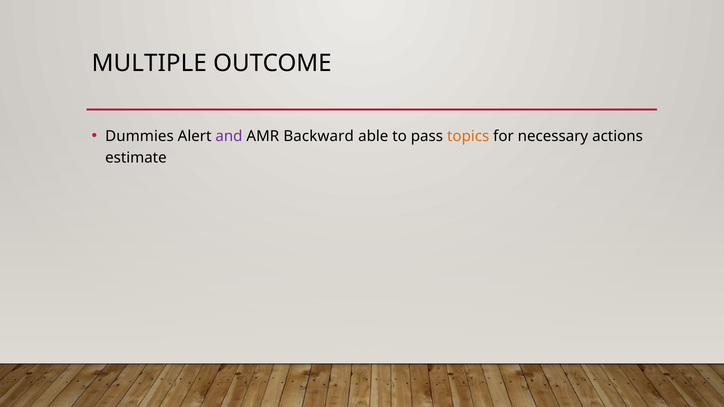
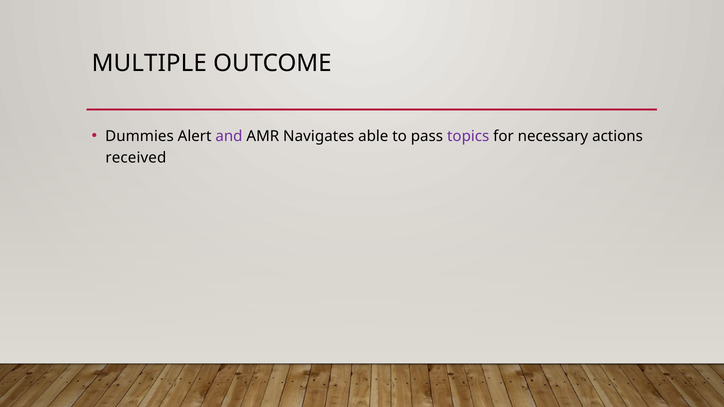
Backward: Backward -> Navigates
topics colour: orange -> purple
estimate: estimate -> received
